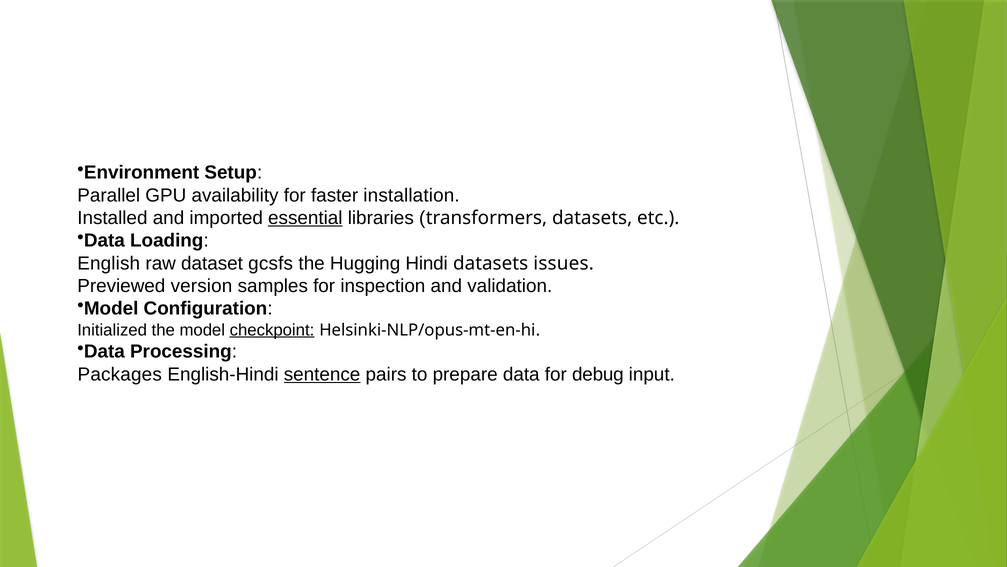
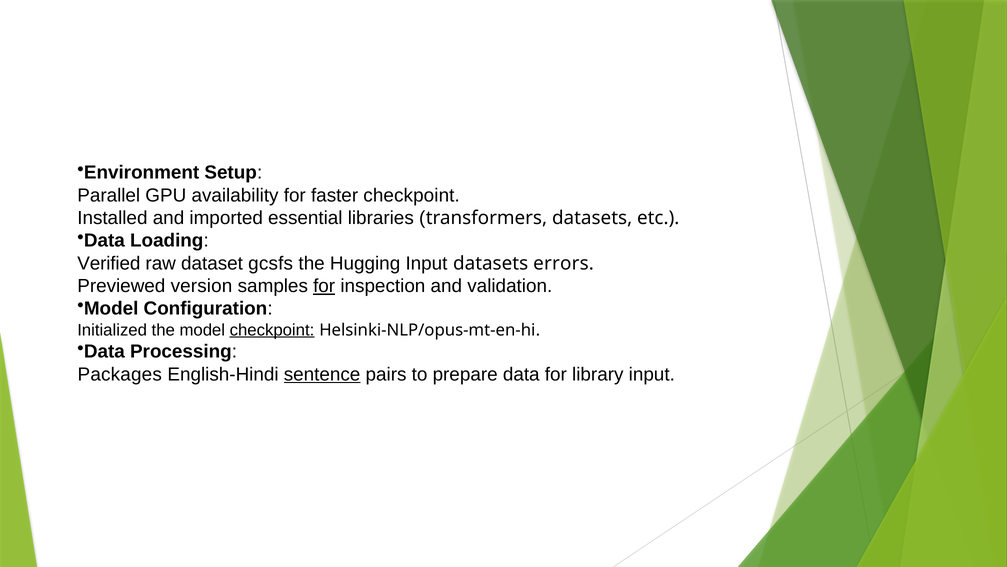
faster installation: installation -> checkpoint
essential underline: present -> none
English: English -> Verified
Hugging Hindi: Hindi -> Input
issues: issues -> errors
for at (324, 286) underline: none -> present
debug: debug -> library
